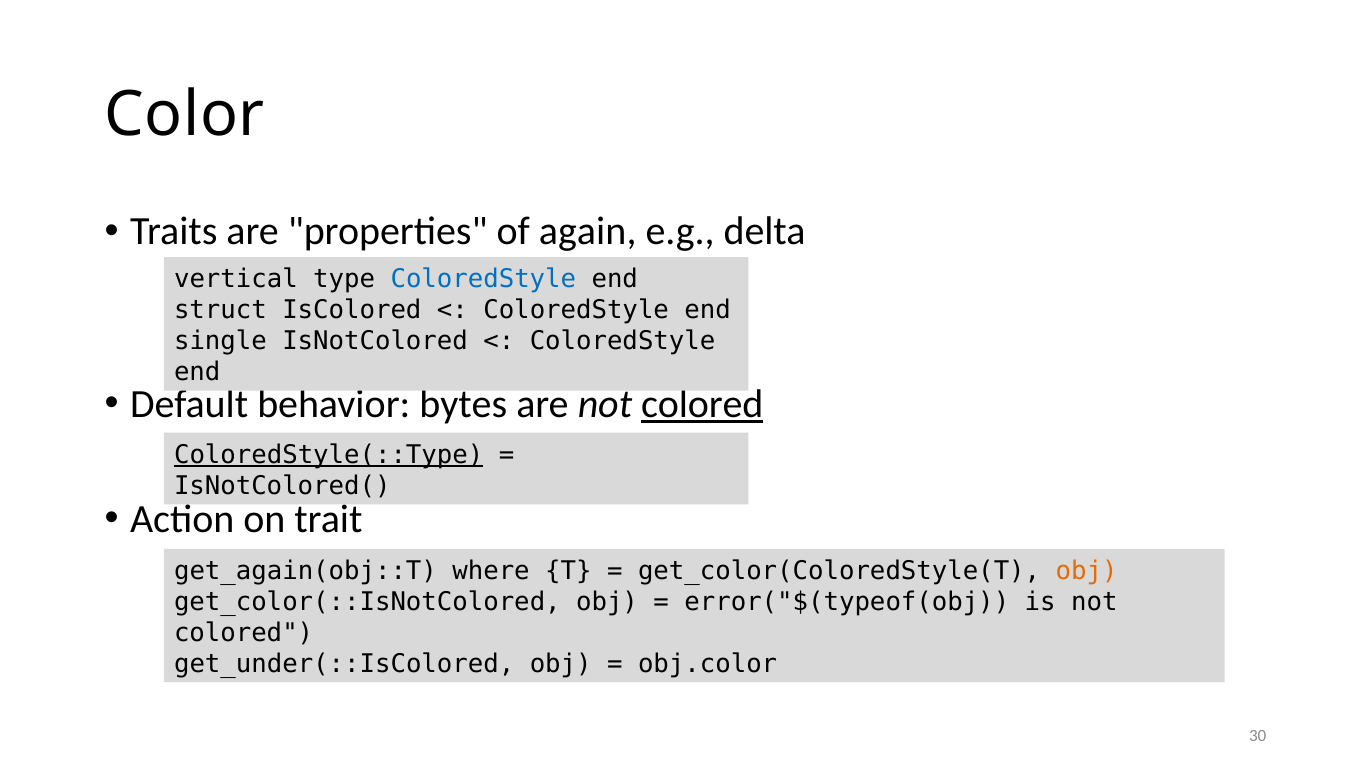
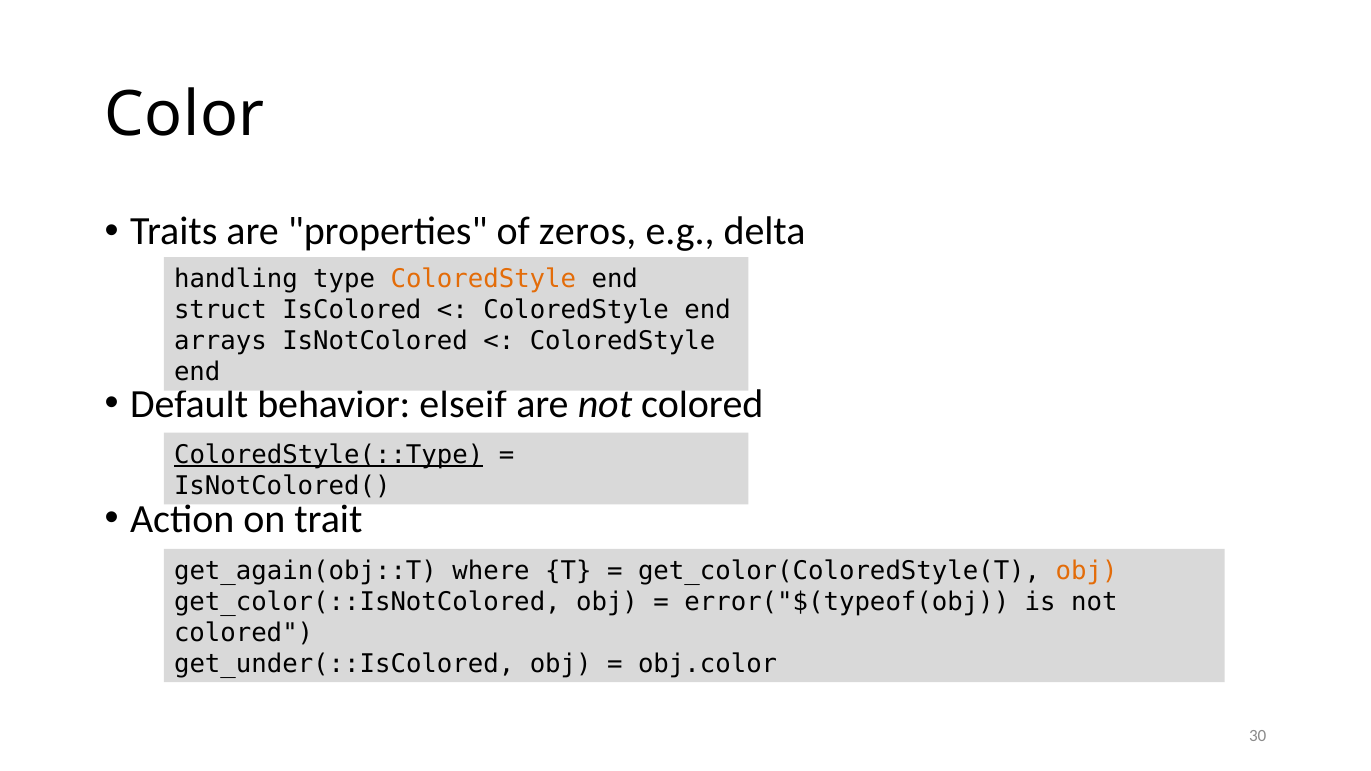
again: again -> zeros
vertical: vertical -> handling
ColoredStyle at (483, 280) colour: blue -> orange
single: single -> arrays
bytes: bytes -> elseif
colored at (702, 404) underline: present -> none
